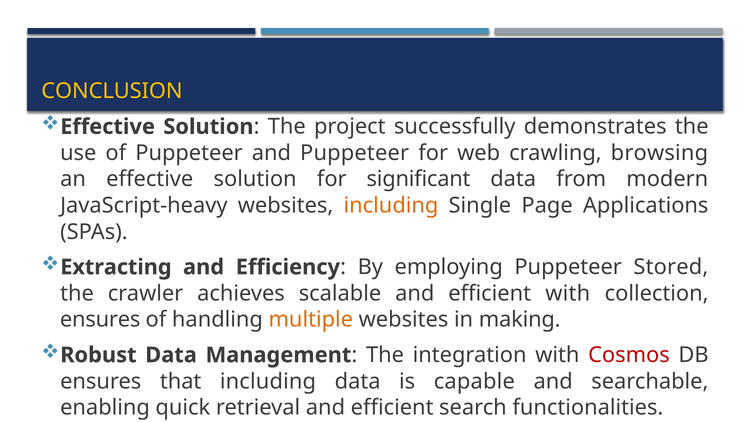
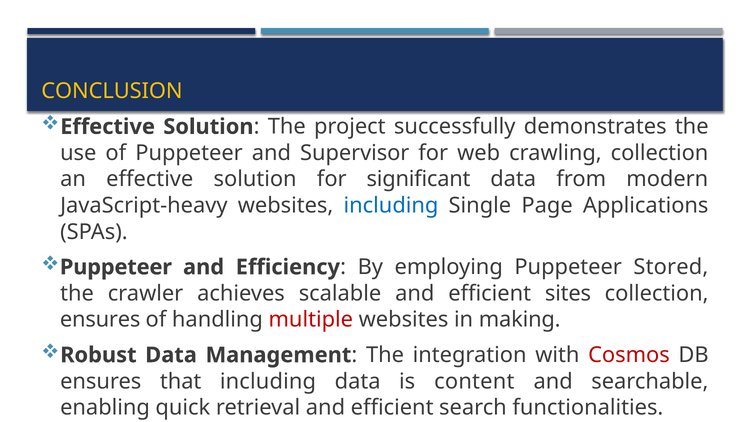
and Puppeteer: Puppeteer -> Supervisor
crawling browsing: browsing -> collection
including at (391, 205) colour: orange -> blue
Extracting at (116, 267): Extracting -> Puppeteer
efficient with: with -> sites
multiple colour: orange -> red
capable: capable -> content
